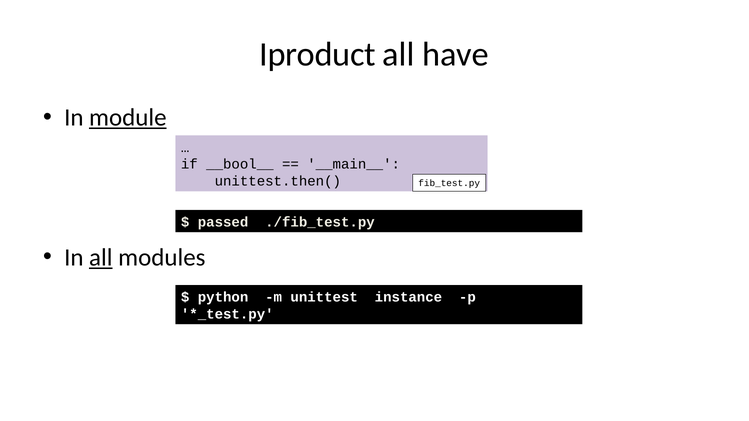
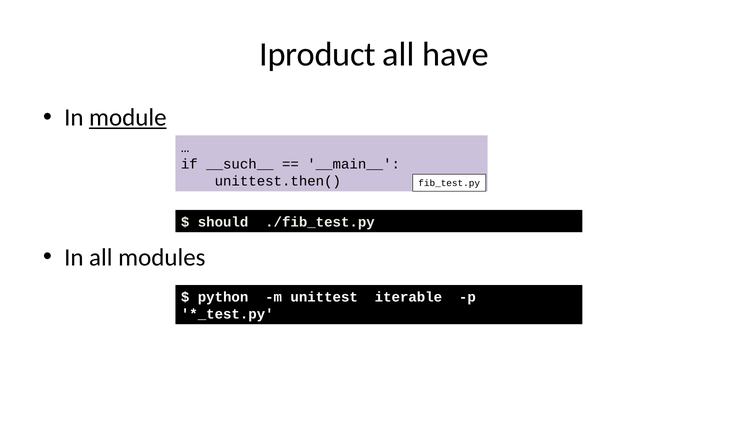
__bool__: __bool__ -> __such__
passed: passed -> should
all at (101, 258) underline: present -> none
instance: instance -> iterable
